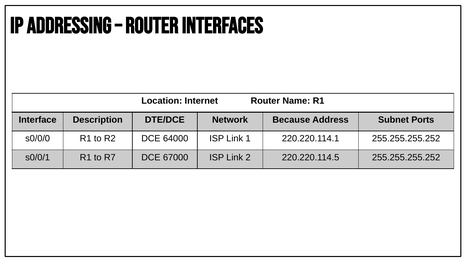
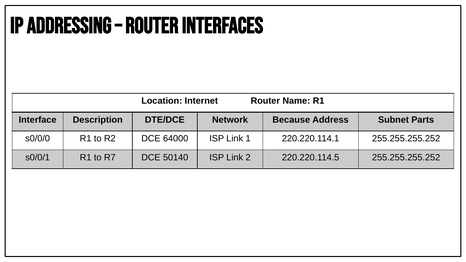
Ports: Ports -> Parts
67000: 67000 -> 50140
